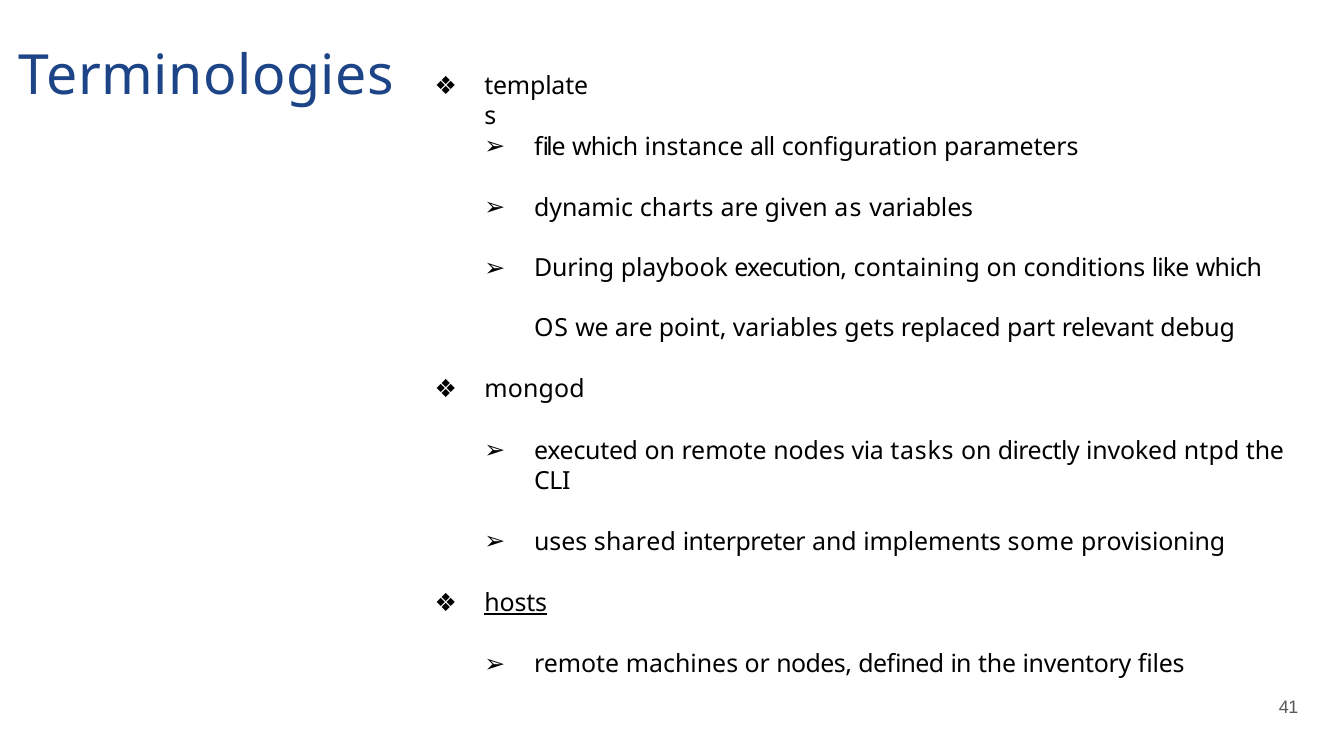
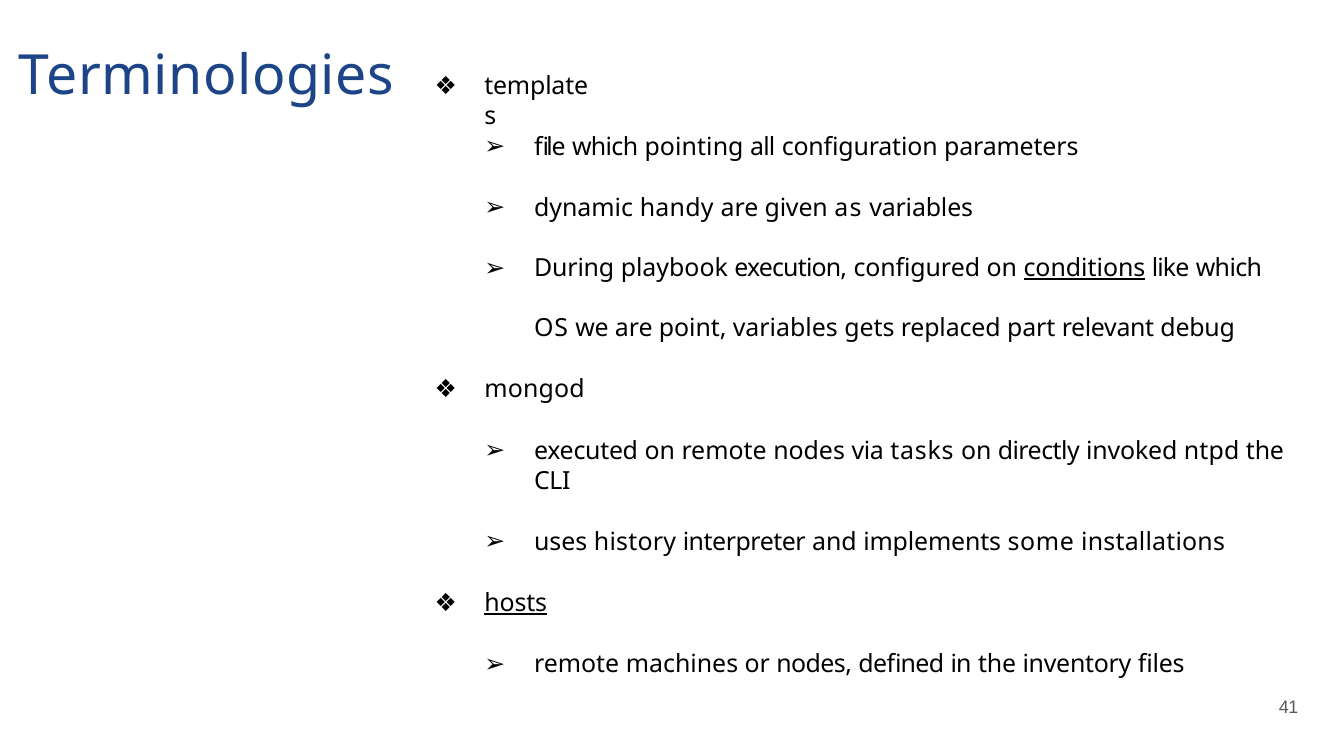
instance: instance -> pointing
charts: charts -> handy
containing: containing -> configured
conditions underline: none -> present
shared: shared -> history
provisioning: provisioning -> installations
